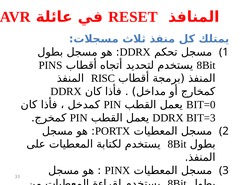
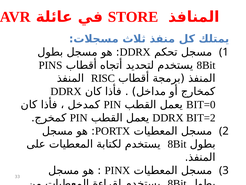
RESET: RESET -> STORE
BIT=3: BIT=3 -> BIT=2
